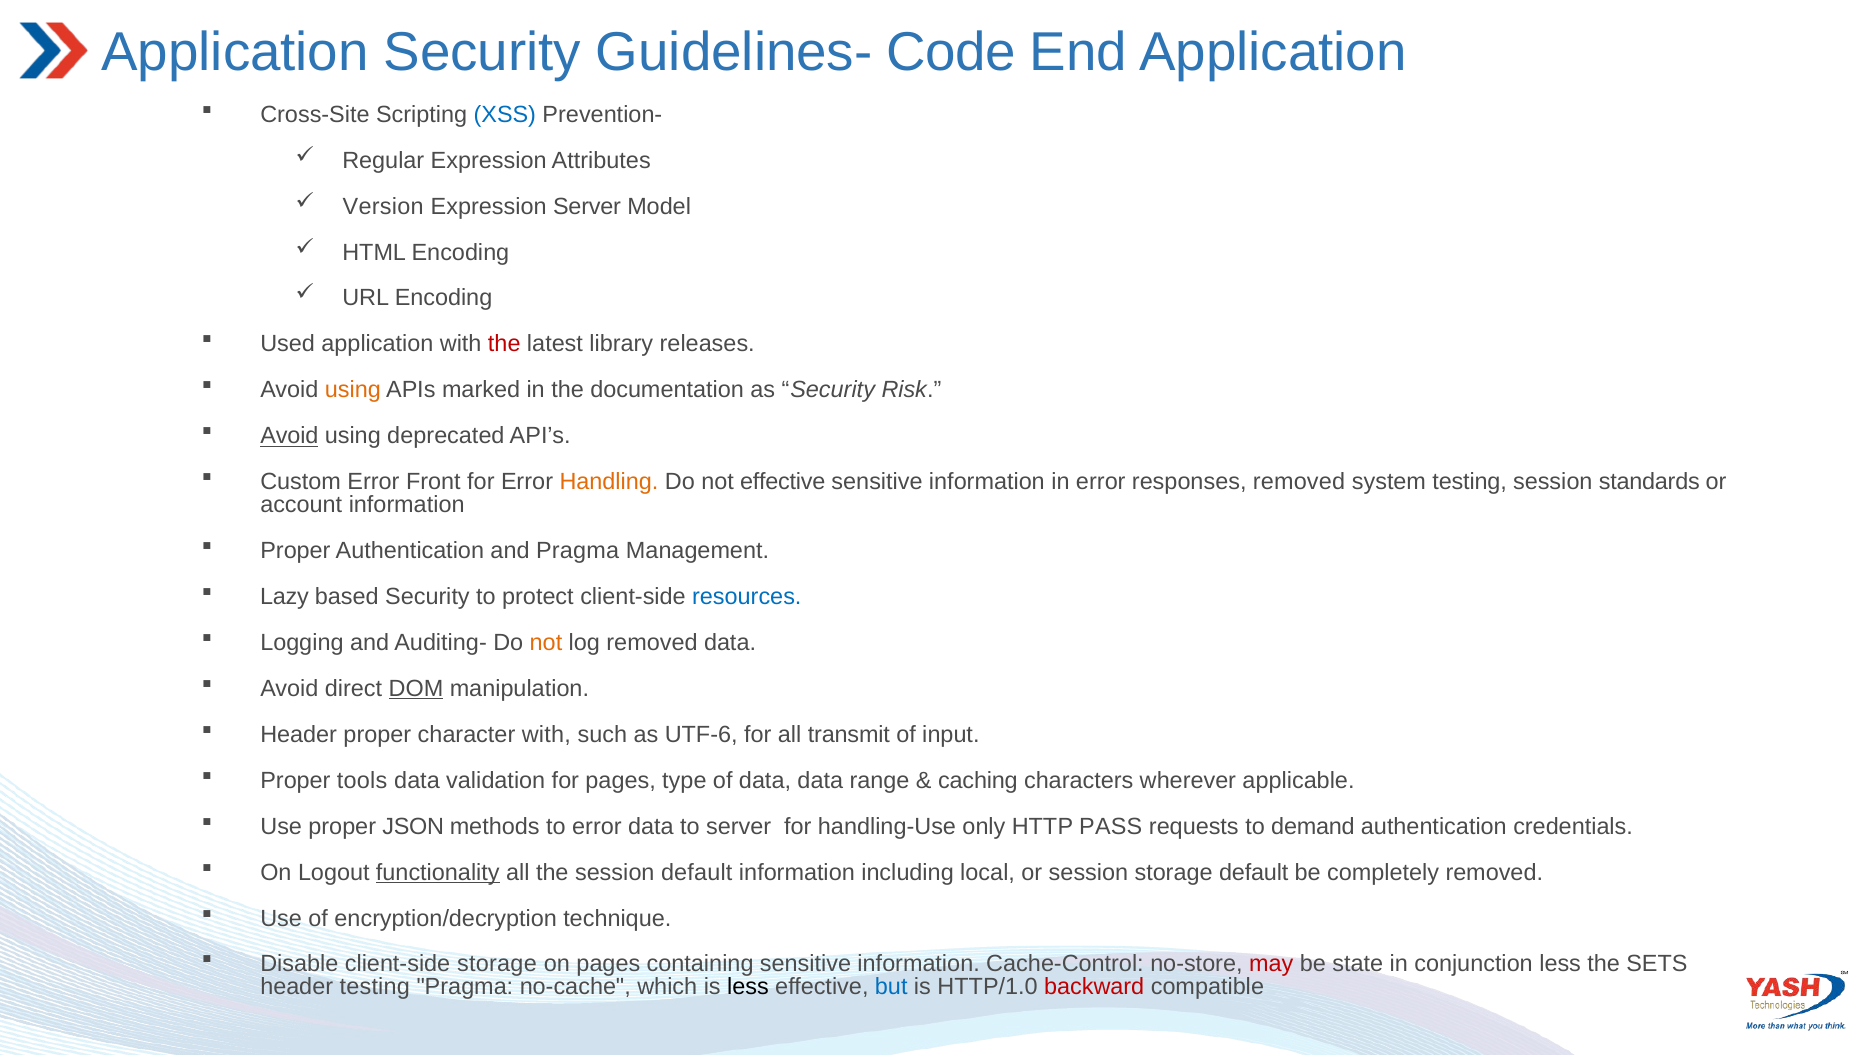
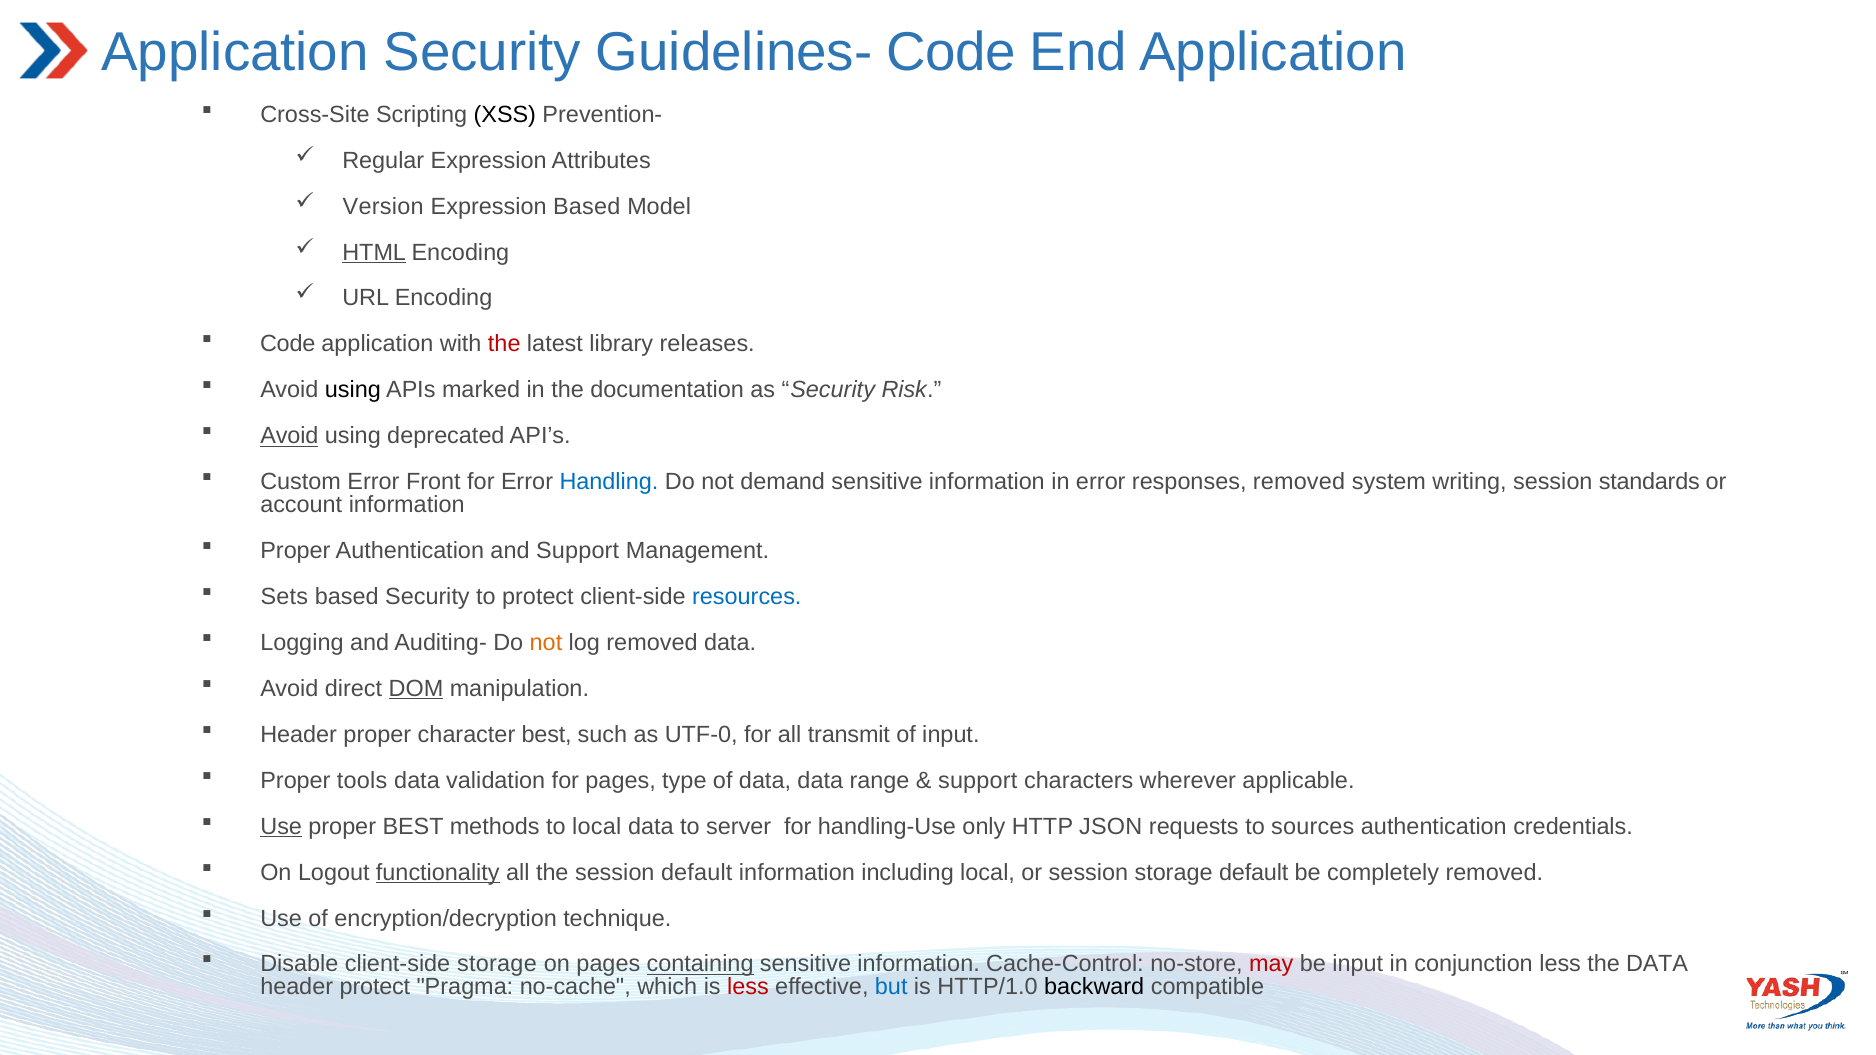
XSS colour: blue -> black
Expression Server: Server -> Based
HTML underline: none -> present
Used at (288, 344): Used -> Code
using at (353, 390) colour: orange -> black
Handling colour: orange -> blue
not effective: effective -> demand
system testing: testing -> writing
and Pragma: Pragma -> Support
Lazy: Lazy -> Sets
character with: with -> best
UTF-6: UTF-6 -> UTF-0
caching at (978, 781): caching -> support
Use at (281, 827) underline: none -> present
proper JSON: JSON -> BEST
to error: error -> local
PASS: PASS -> JSON
demand: demand -> sources
containing underline: none -> present
be state: state -> input
the SETS: SETS -> DATA
header testing: testing -> protect
less at (748, 987) colour: black -> red
backward colour: red -> black
